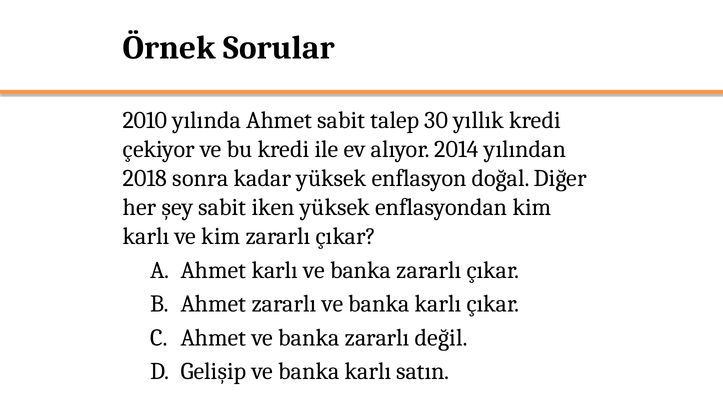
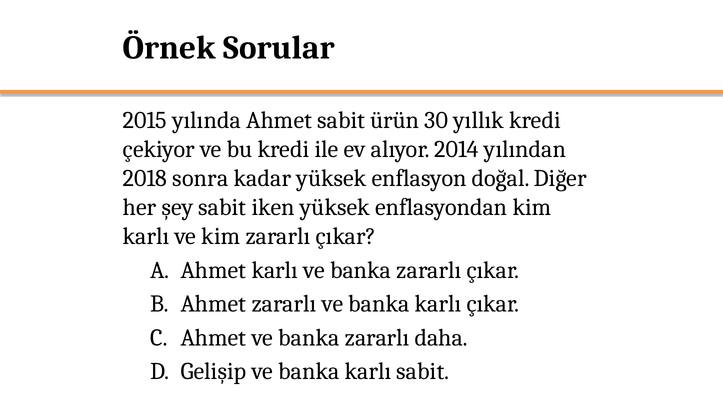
2010: 2010 -> 2015
talep: talep -> ürün
değil: değil -> daha
karlı satın: satın -> sabit
